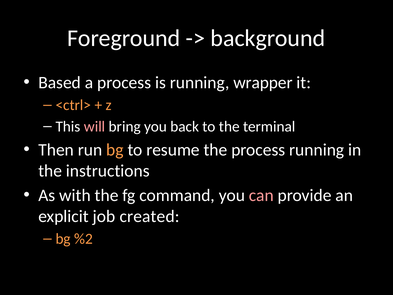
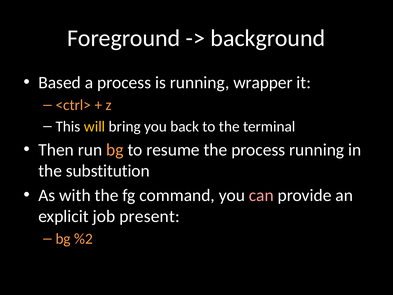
will colour: pink -> yellow
instructions: instructions -> substitution
created: created -> present
